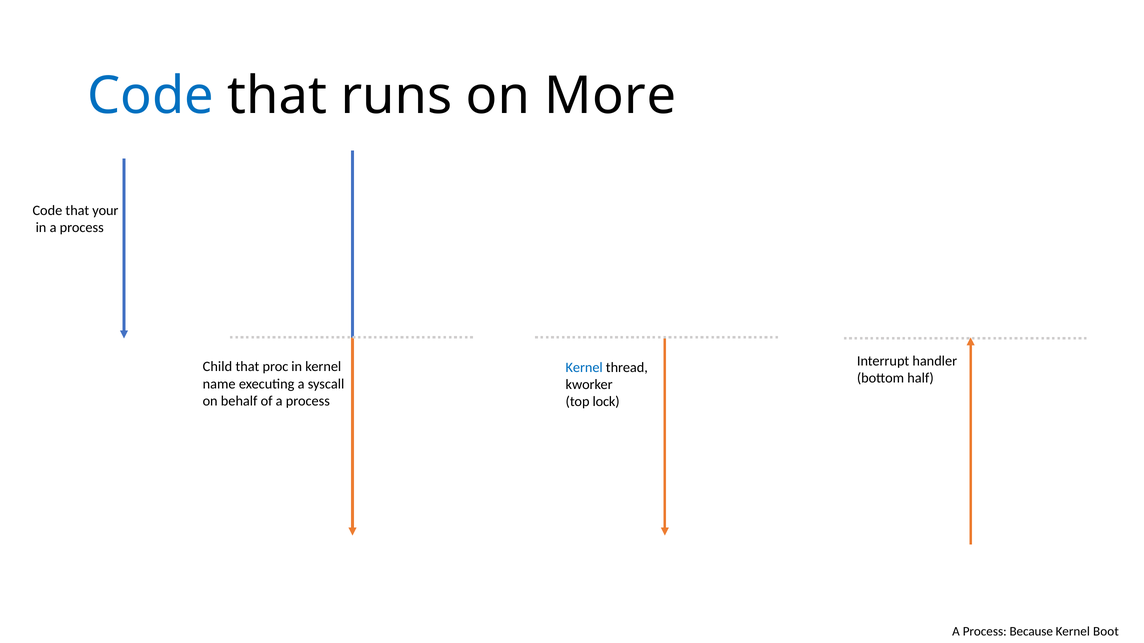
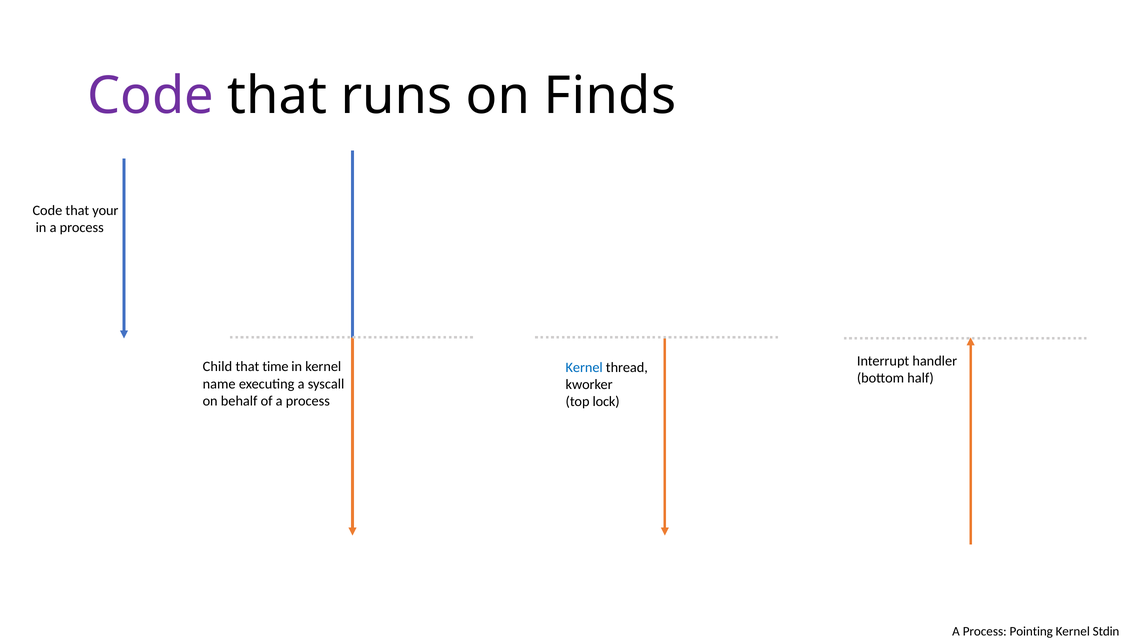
Code at (151, 96) colour: blue -> purple
More: More -> Finds
proc: proc -> time
Because: Because -> Pointing
Boot: Boot -> Stdin
